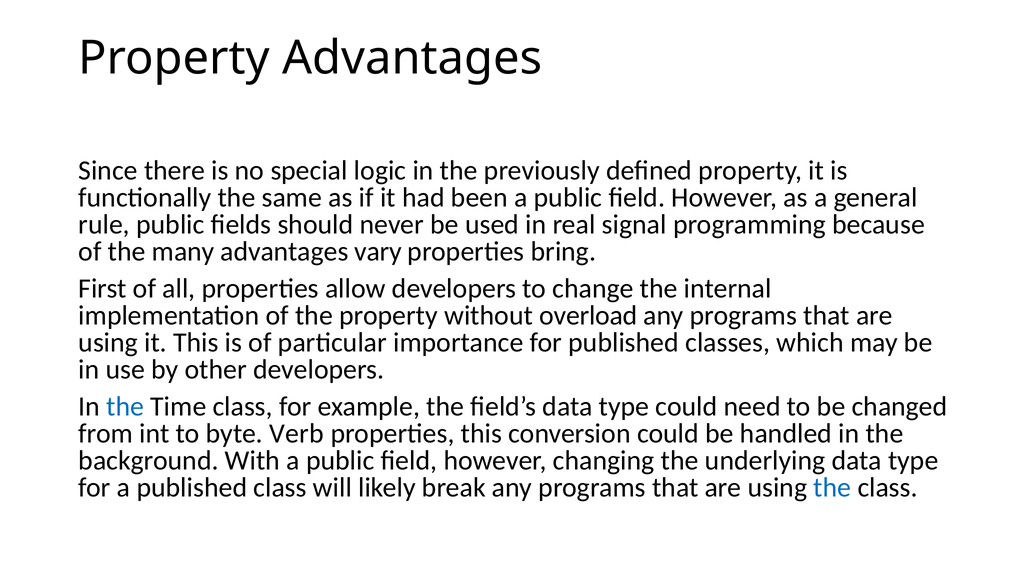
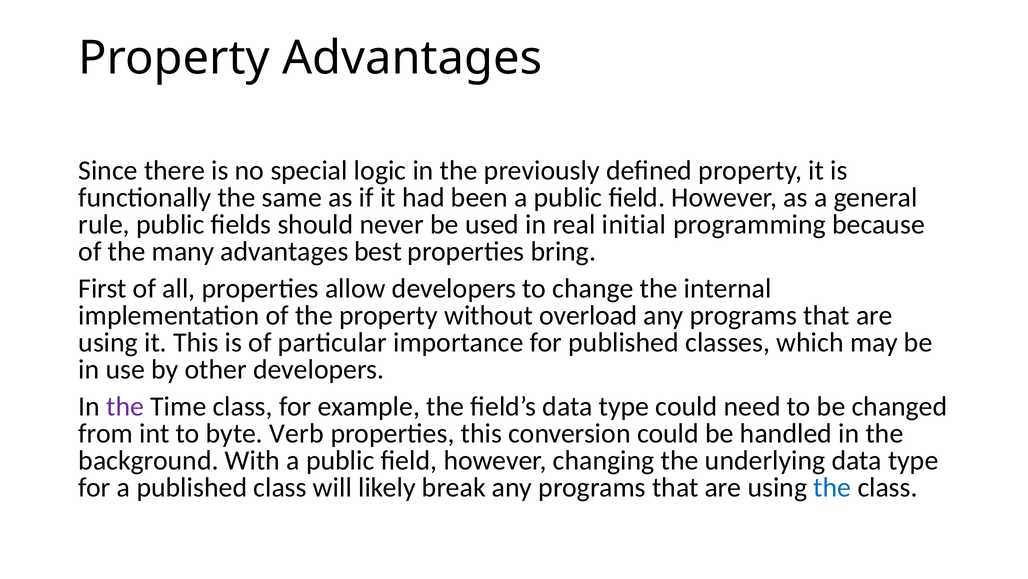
signal: signal -> initial
vary: vary -> best
the at (125, 406) colour: blue -> purple
